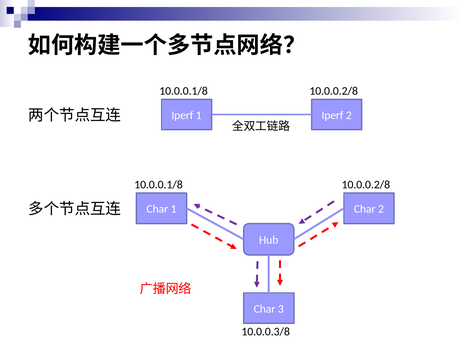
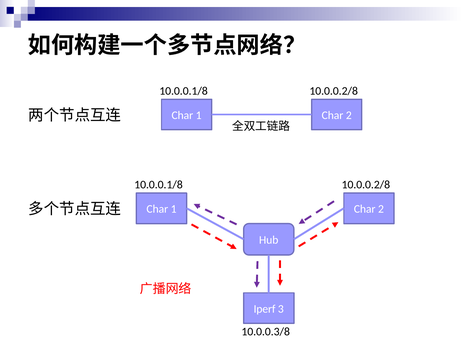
Iperf at (182, 115): Iperf -> Char
Iperf at (333, 115): Iperf -> Char
Char at (265, 309): Char -> Iperf
